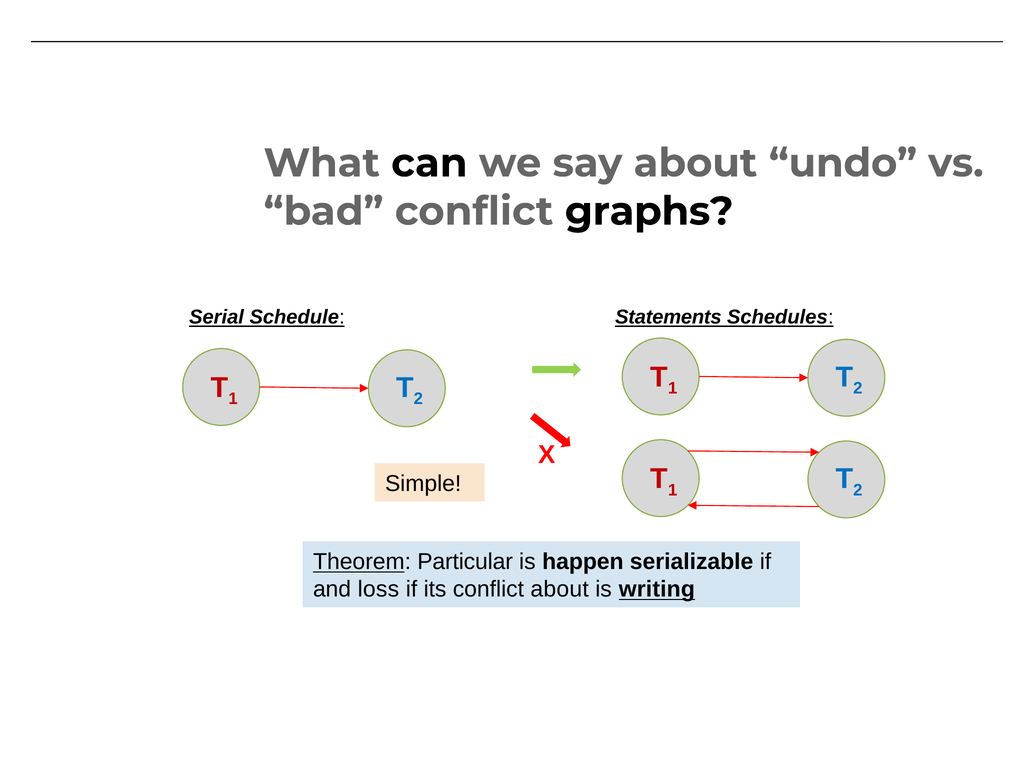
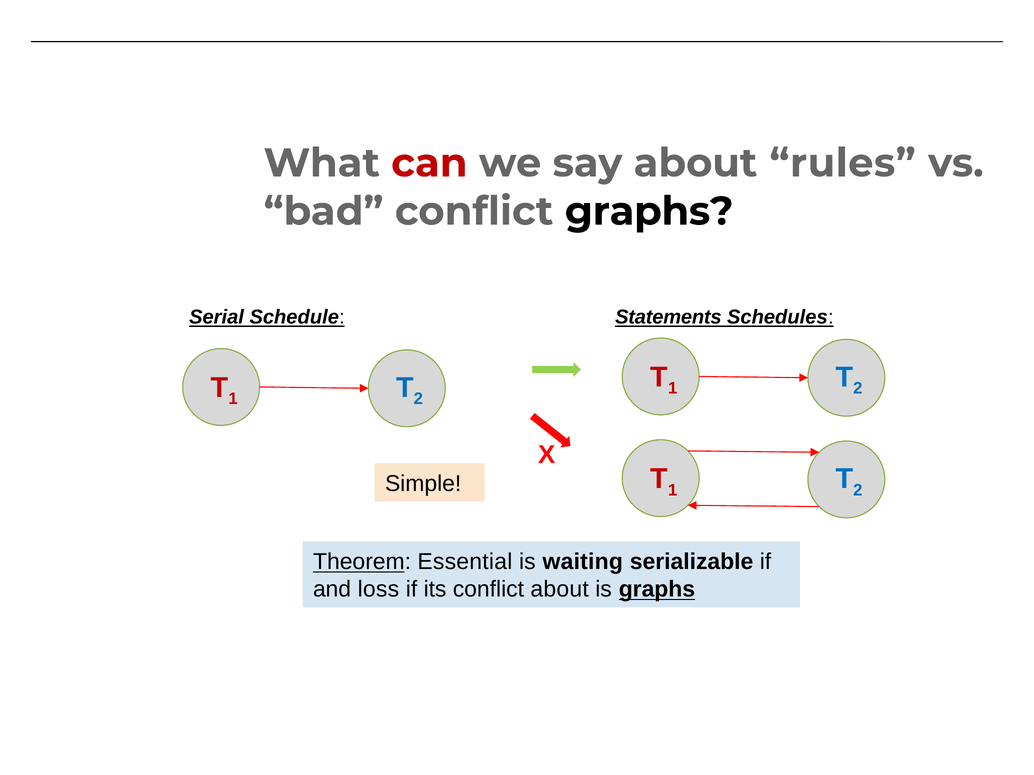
can colour: black -> red
undo: undo -> rules
Particular: Particular -> Essential
happen: happen -> waiting
is writing: writing -> graphs
